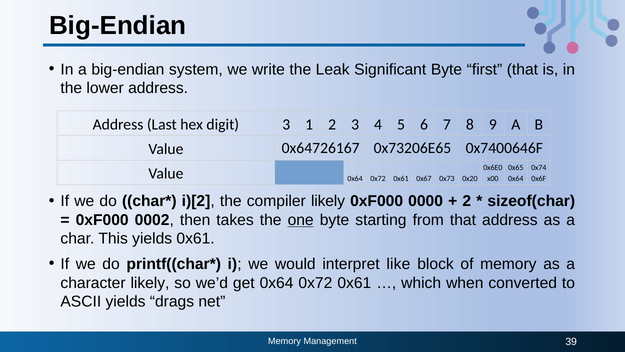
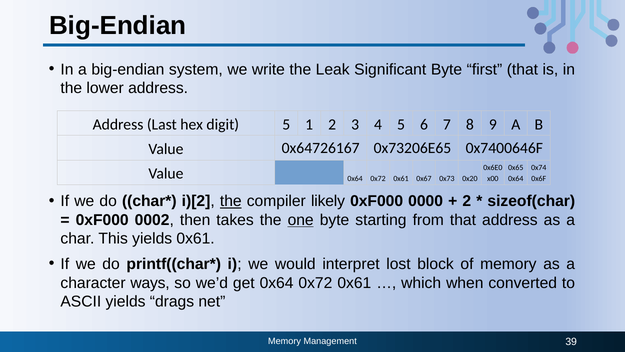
digit 3: 3 -> 5
the at (231, 201) underline: none -> present
like: like -> lost
character likely: likely -> ways
